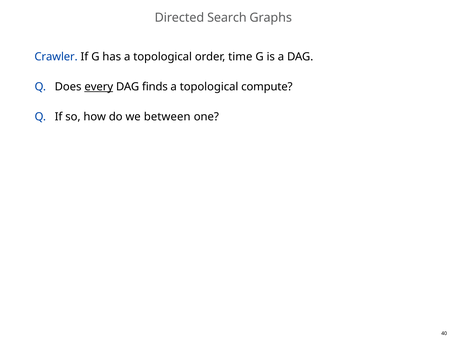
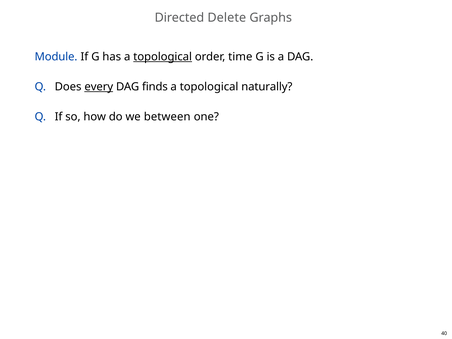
Search: Search -> Delete
Crawler: Crawler -> Module
topological at (163, 57) underline: none -> present
compute: compute -> naturally
